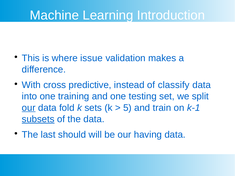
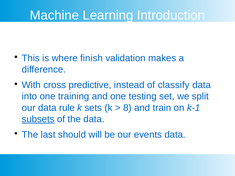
issue: issue -> finish
our at (29, 108) underline: present -> none
fold: fold -> rule
5: 5 -> 8
having: having -> events
